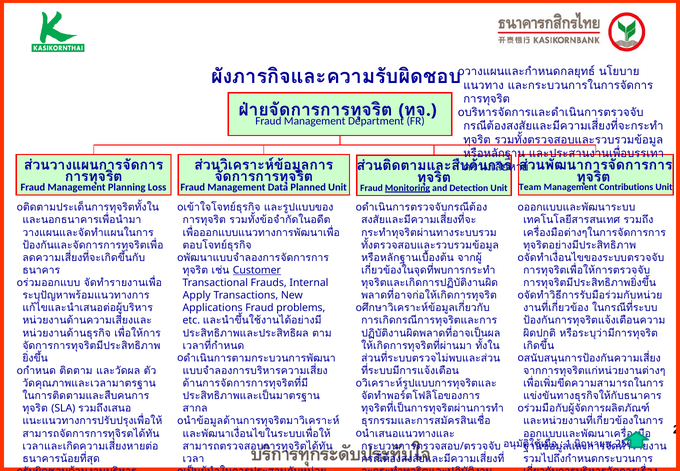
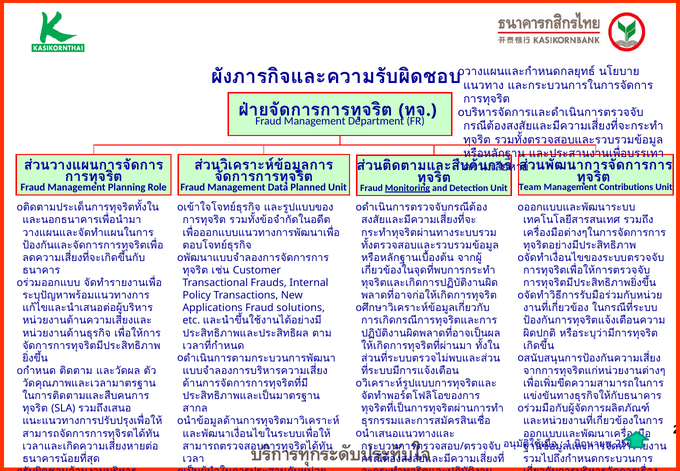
Loss: Loss -> Role
Customer underline: present -> none
Apply: Apply -> Policy
problems: problems -> solutions
